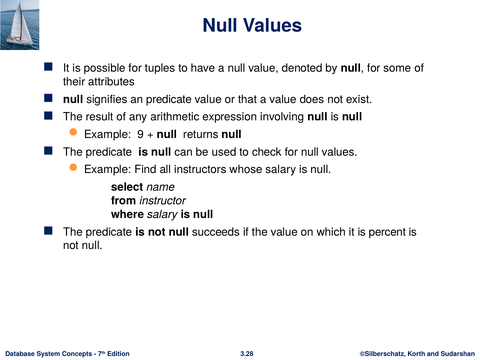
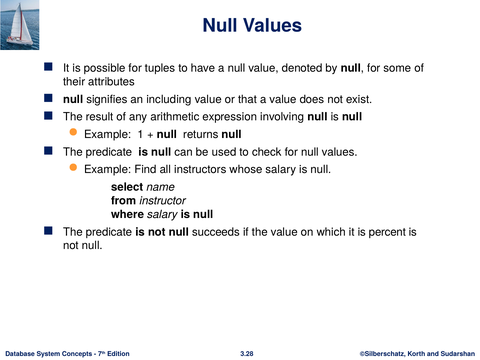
an predicate: predicate -> including
9: 9 -> 1
